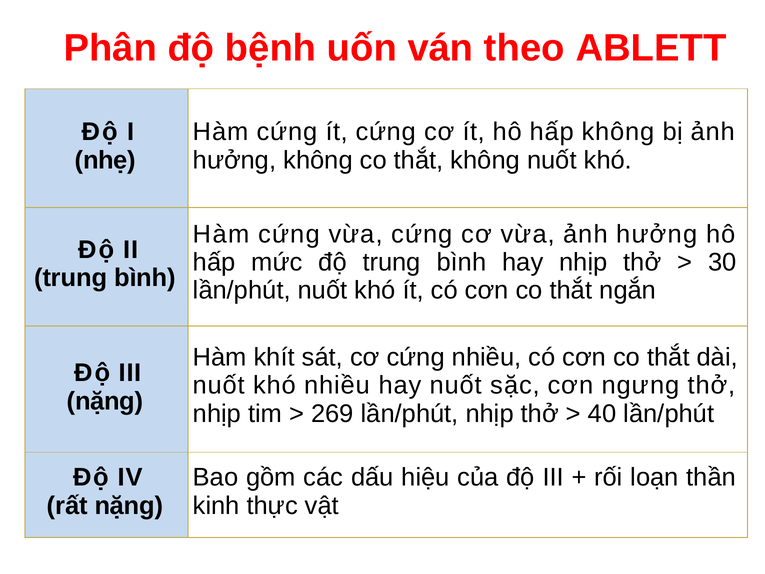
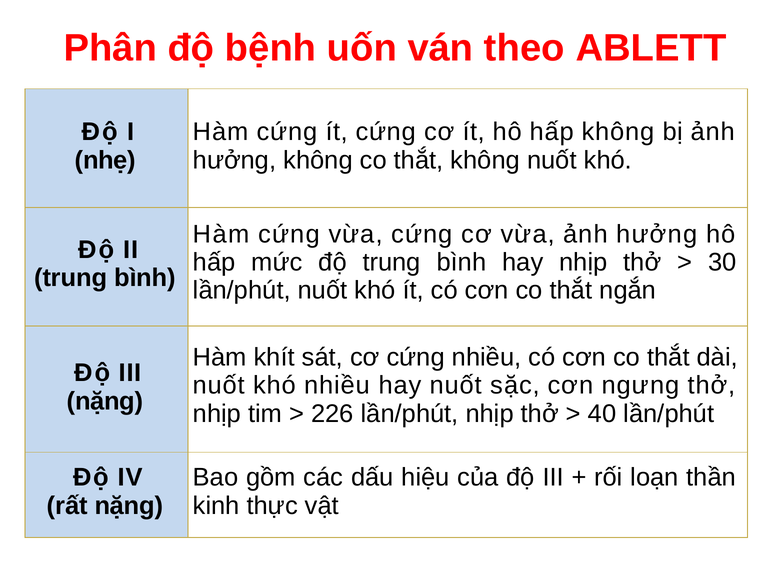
269: 269 -> 226
